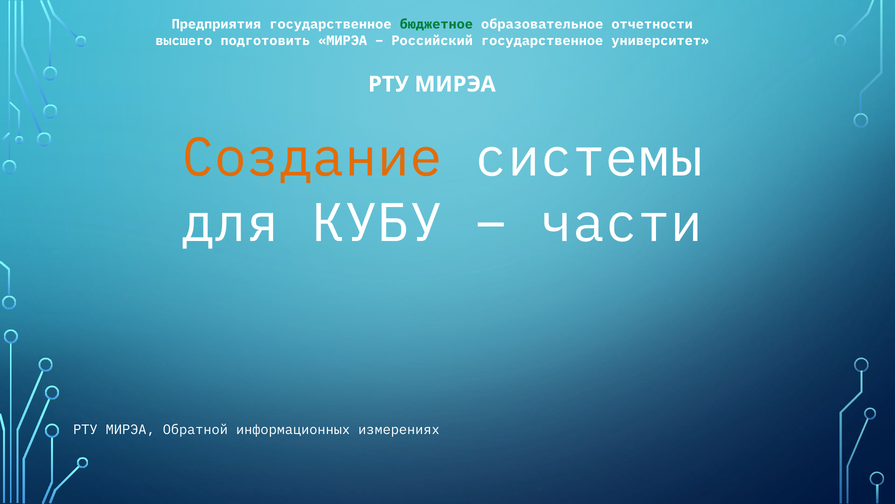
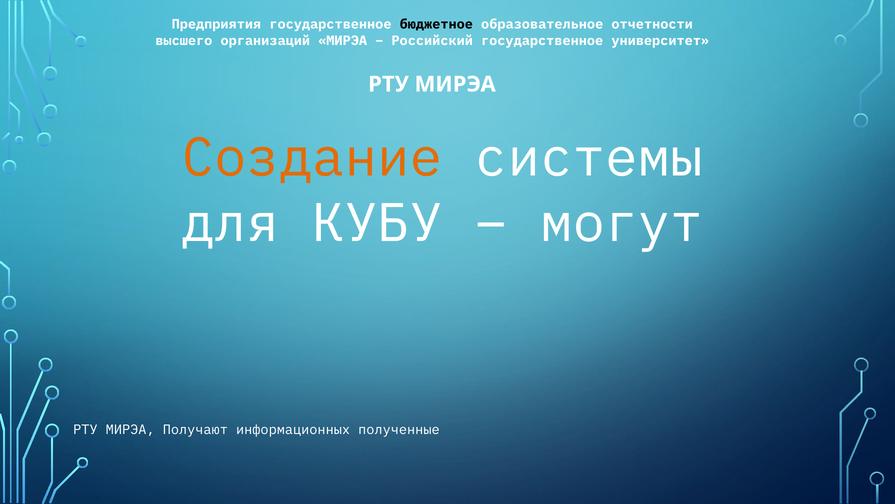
бюджетное colour: green -> black
подготовить: подготовить -> организаций
части: части -> могут
Обратной: Обратной -> Получают
измерениях: измерениях -> полученные
